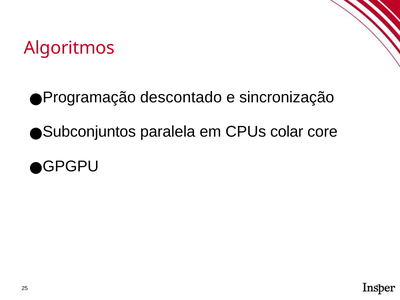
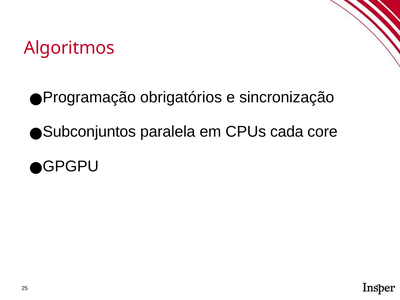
descontado: descontado -> obrigatórios
colar: colar -> cada
